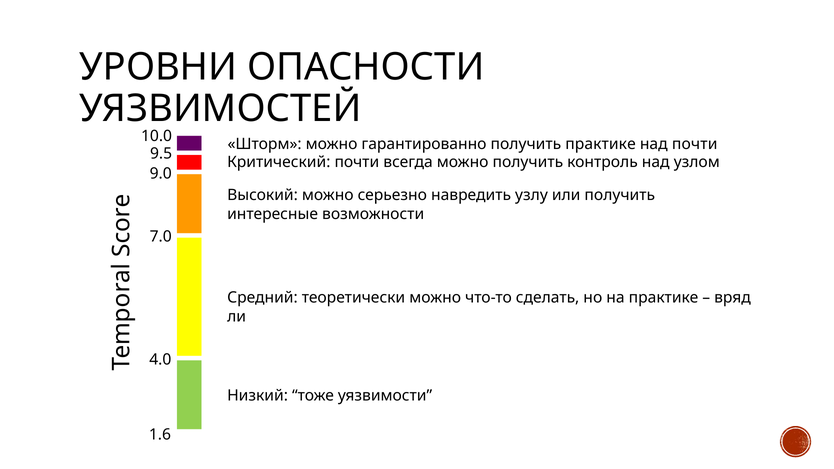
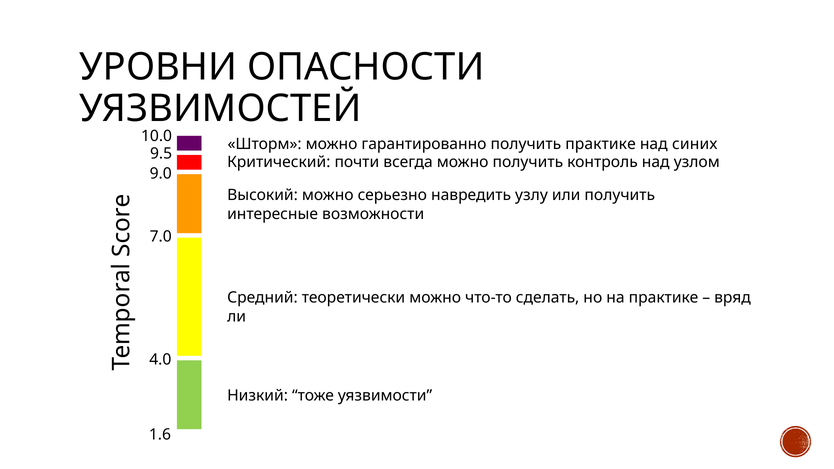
над почти: почти -> синих
